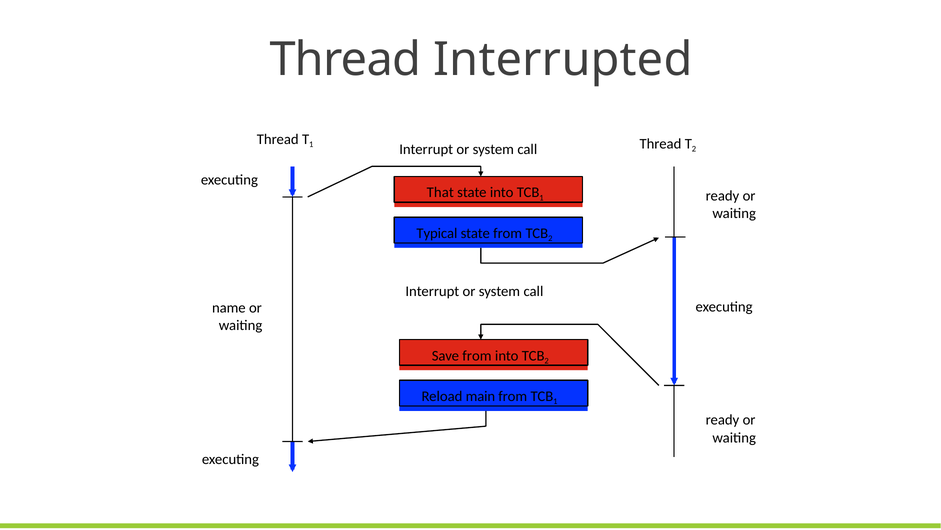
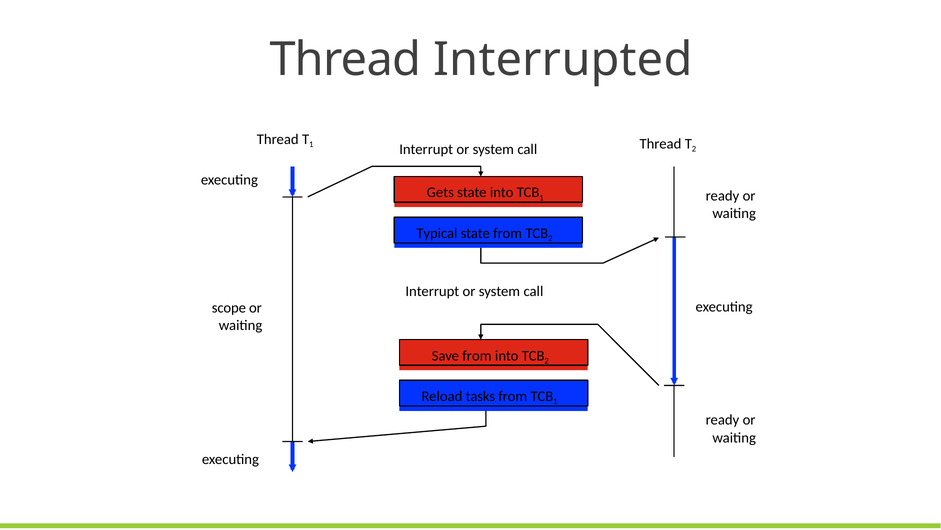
That: That -> Gets
name: name -> scope
main: main -> tasks
